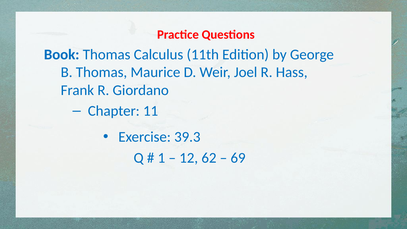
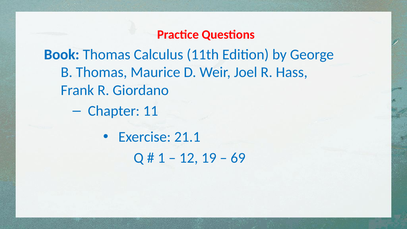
39.3: 39.3 -> 21.1
62: 62 -> 19
